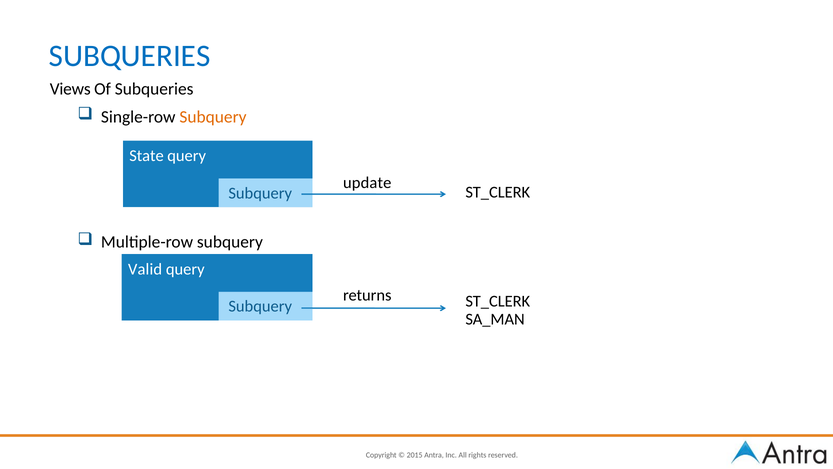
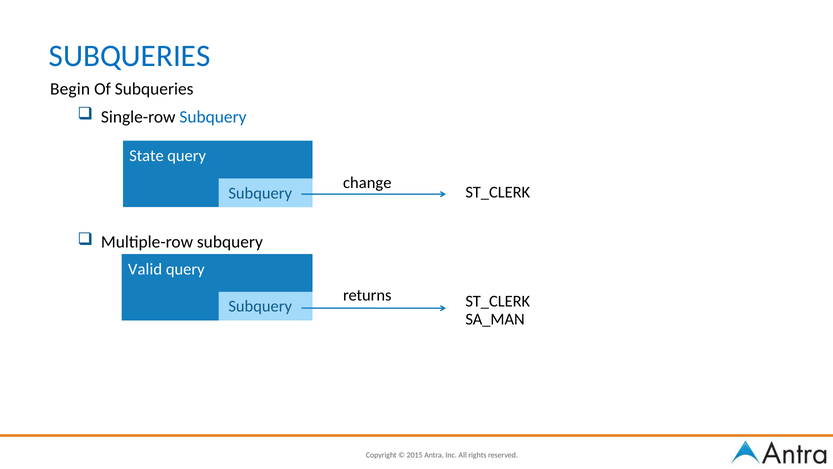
Views: Views -> Begin
Subquery at (213, 117) colour: orange -> blue
update: update -> change
